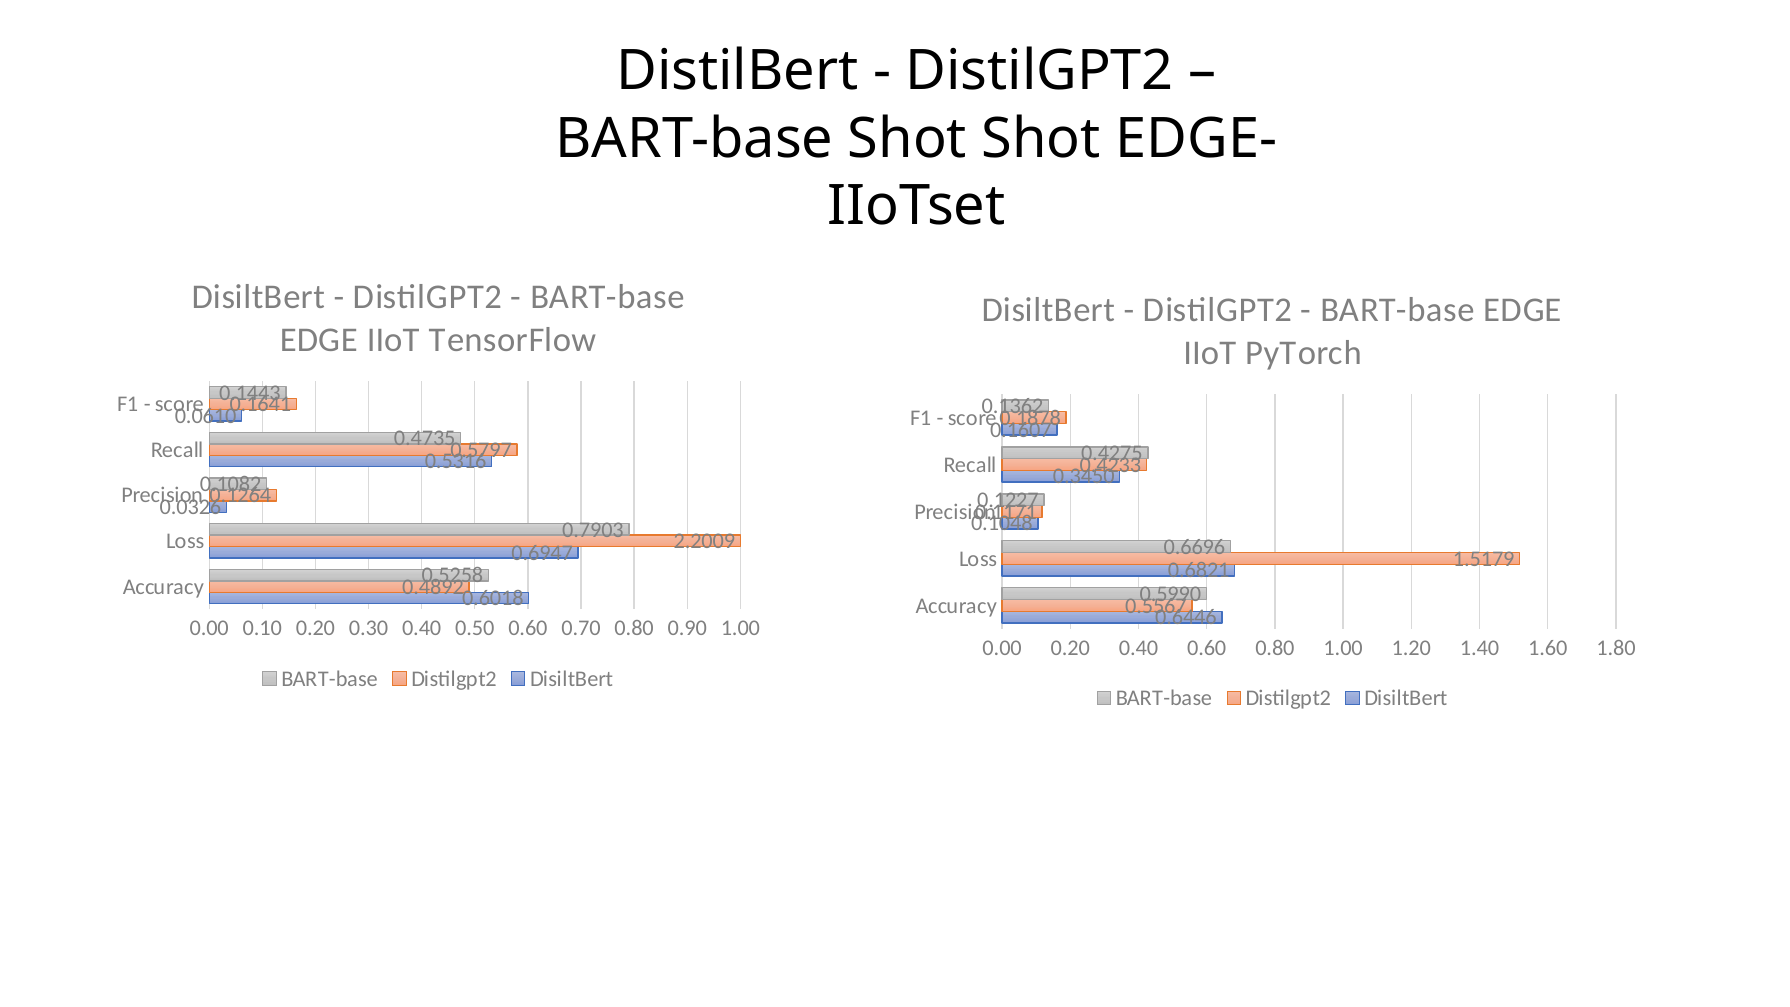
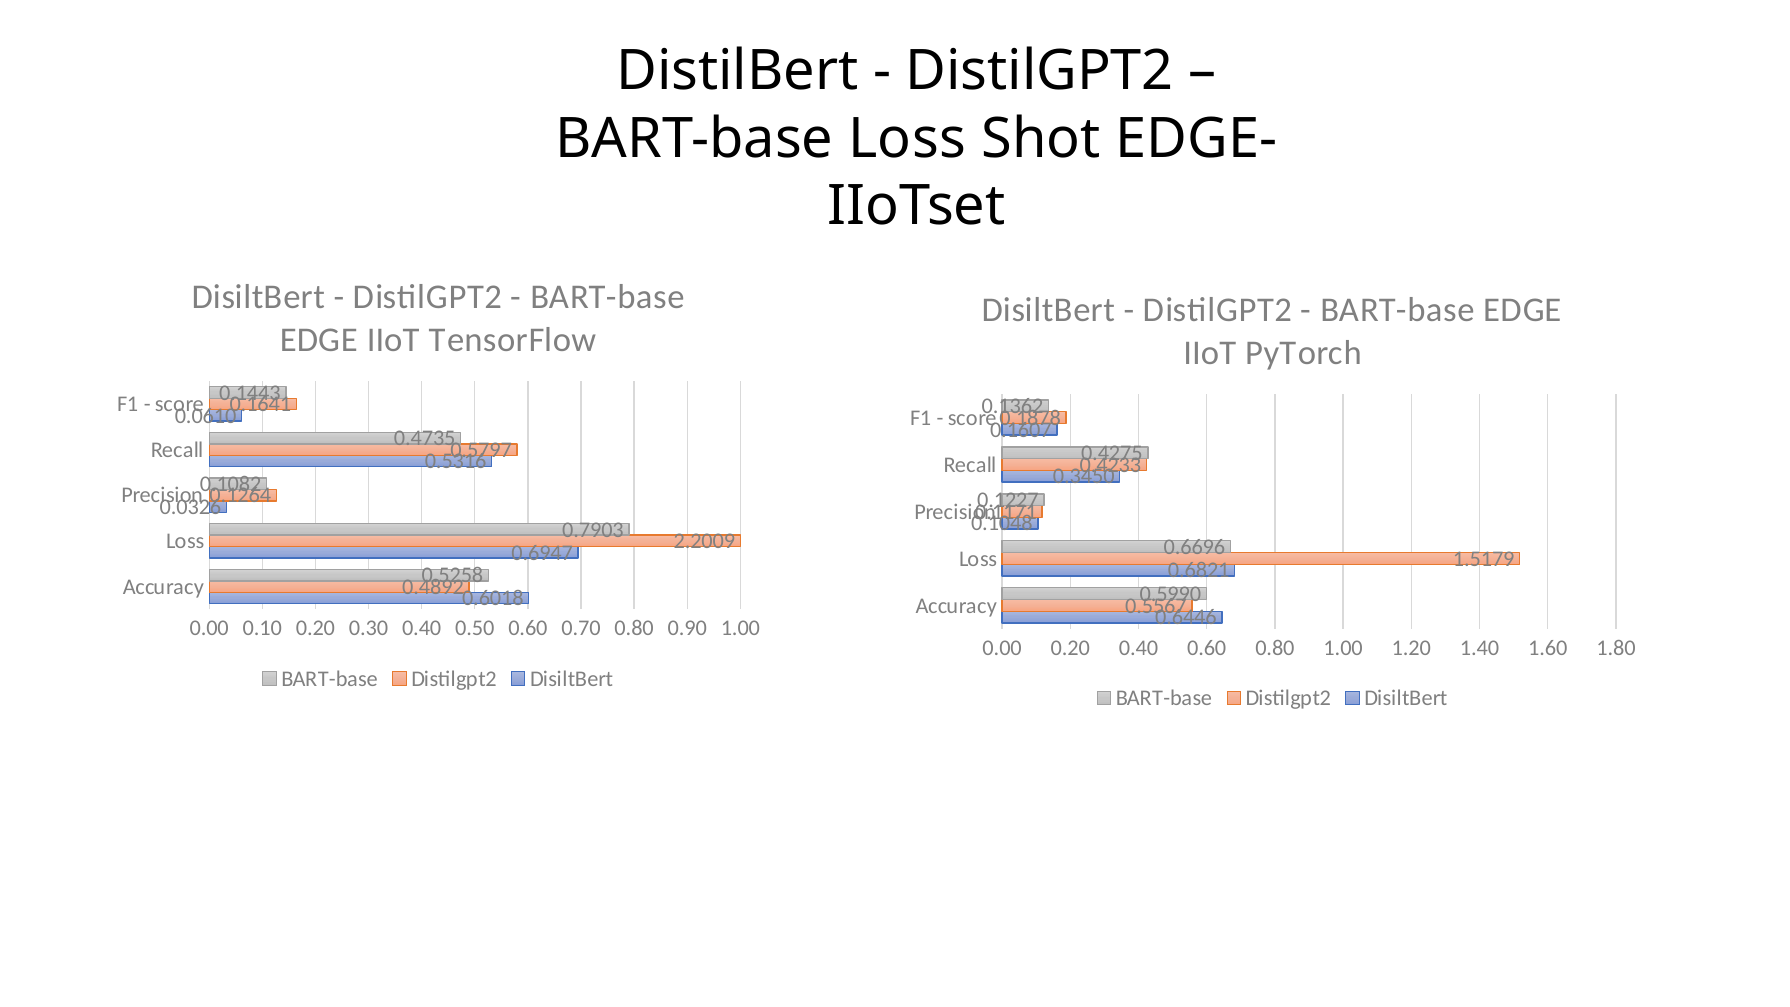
BART-base Shot: Shot -> Loss
